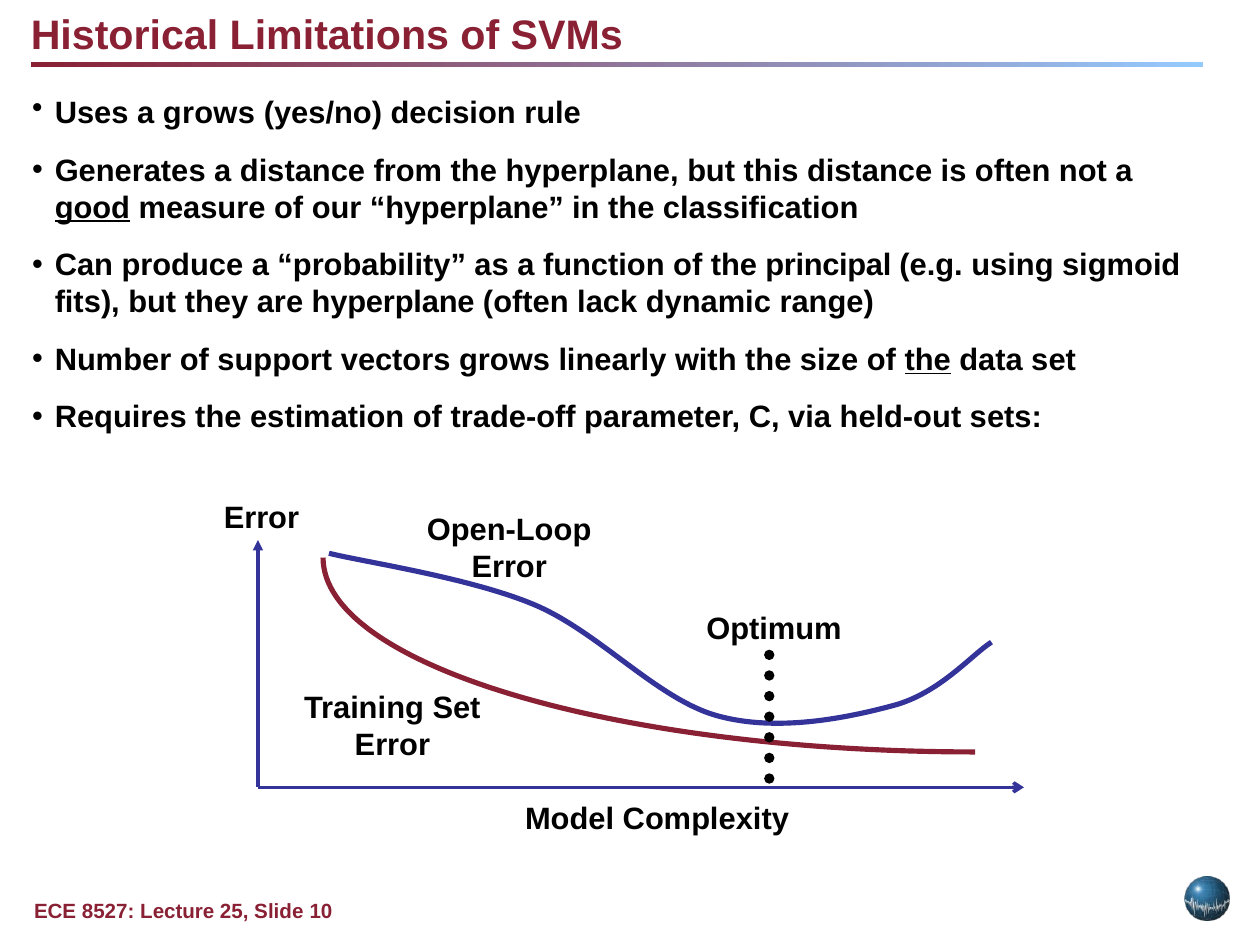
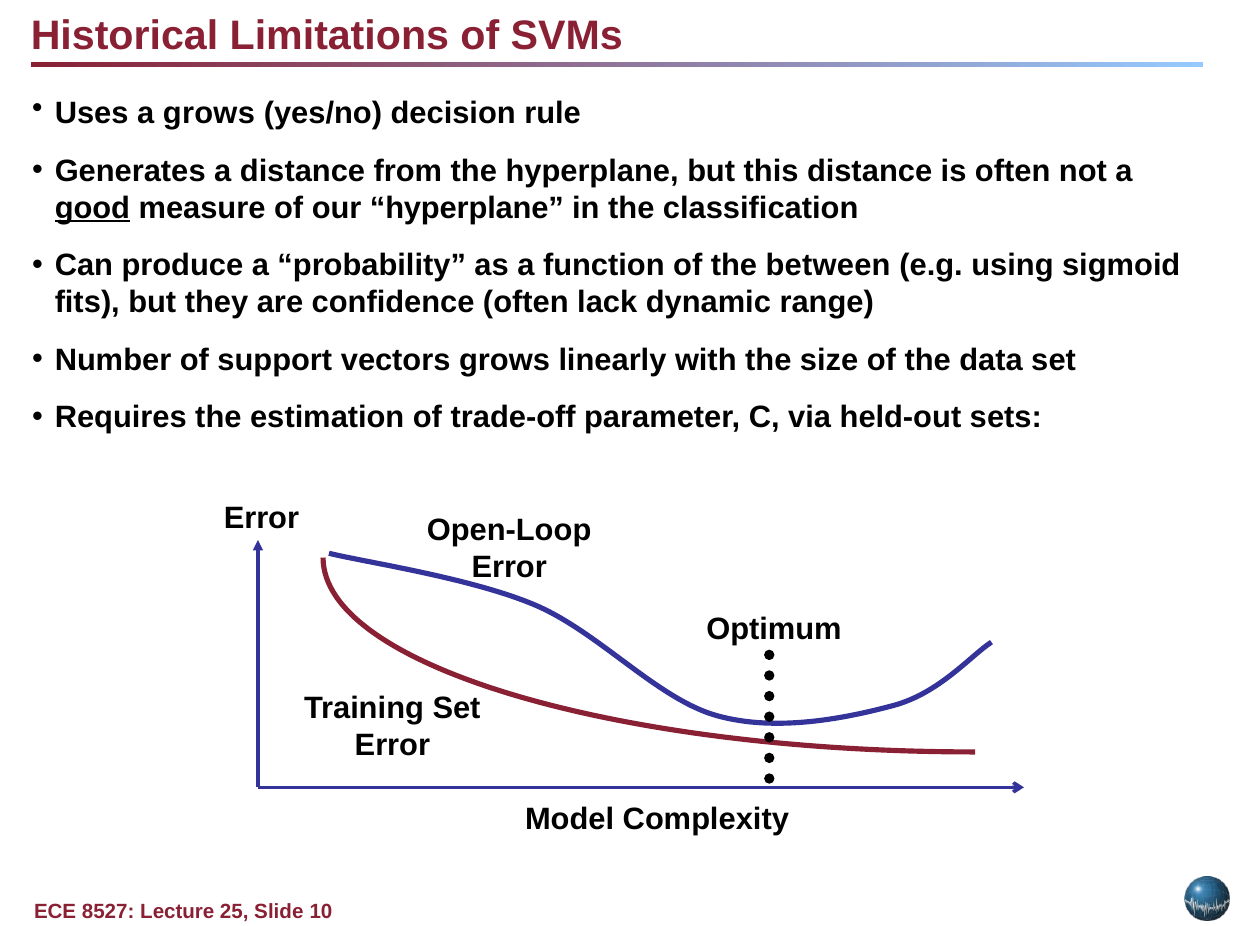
principal: principal -> between
are hyperplane: hyperplane -> confidence
the at (928, 360) underline: present -> none
